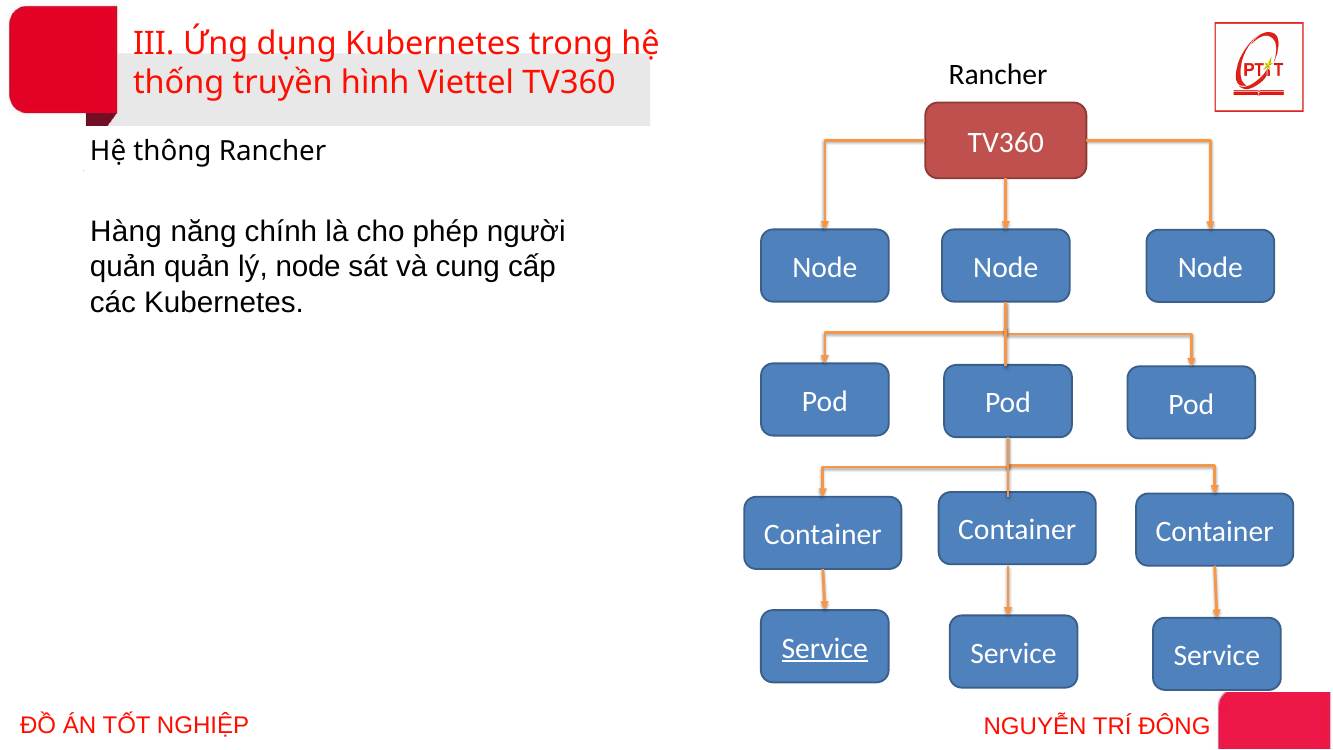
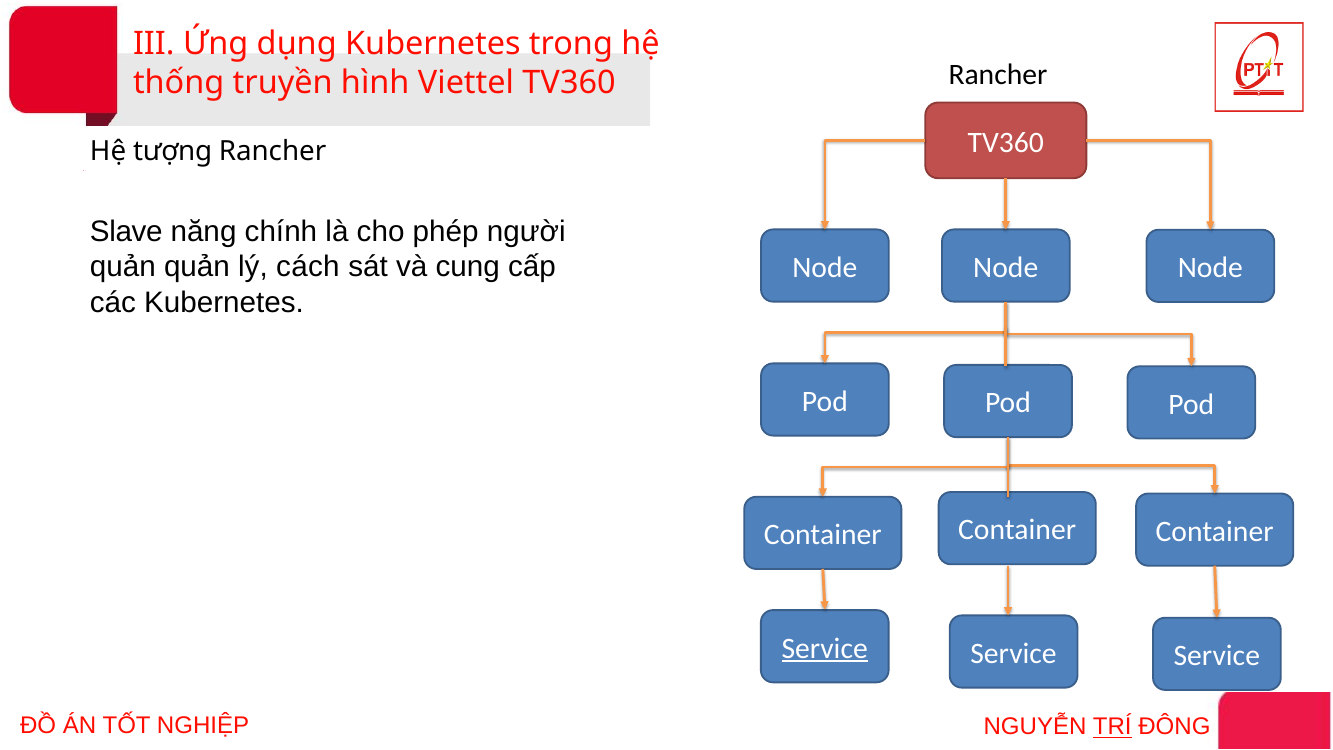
thông: thông -> tượng
Hàng: Hàng -> Slave
lý node: node -> cách
TRÍ underline: none -> present
